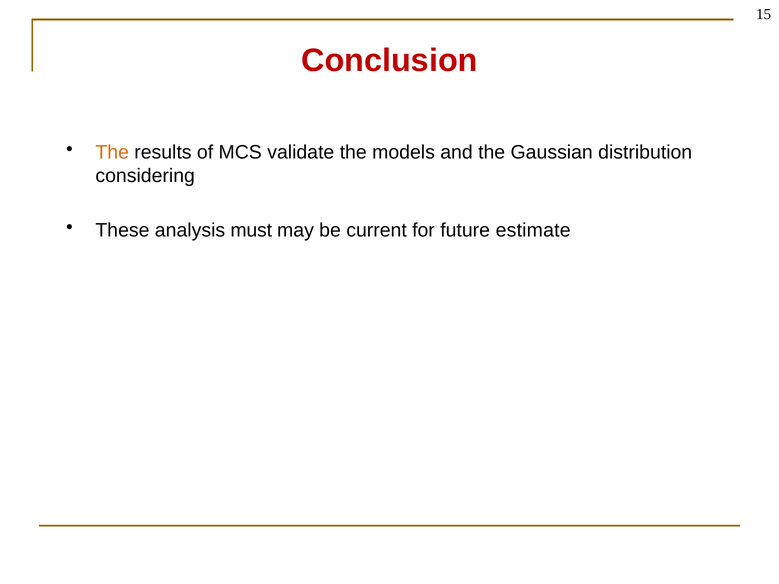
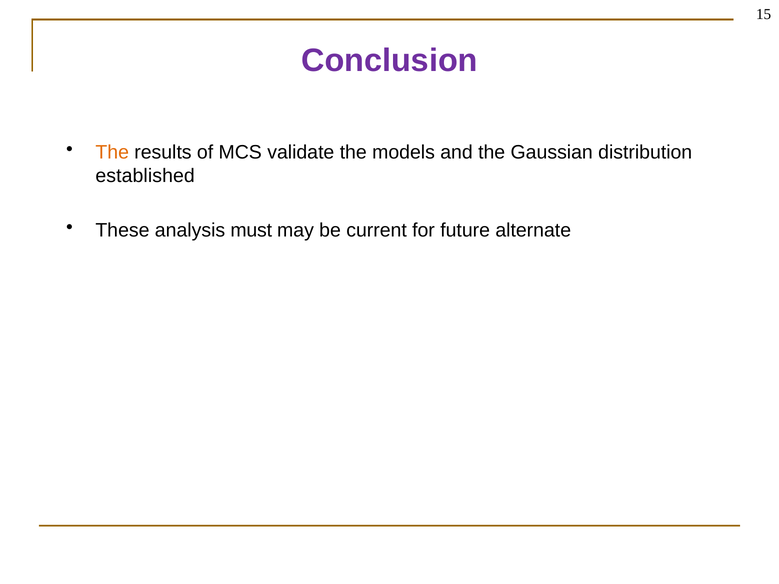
Conclusion colour: red -> purple
considering: considering -> established
estimate: estimate -> alternate
